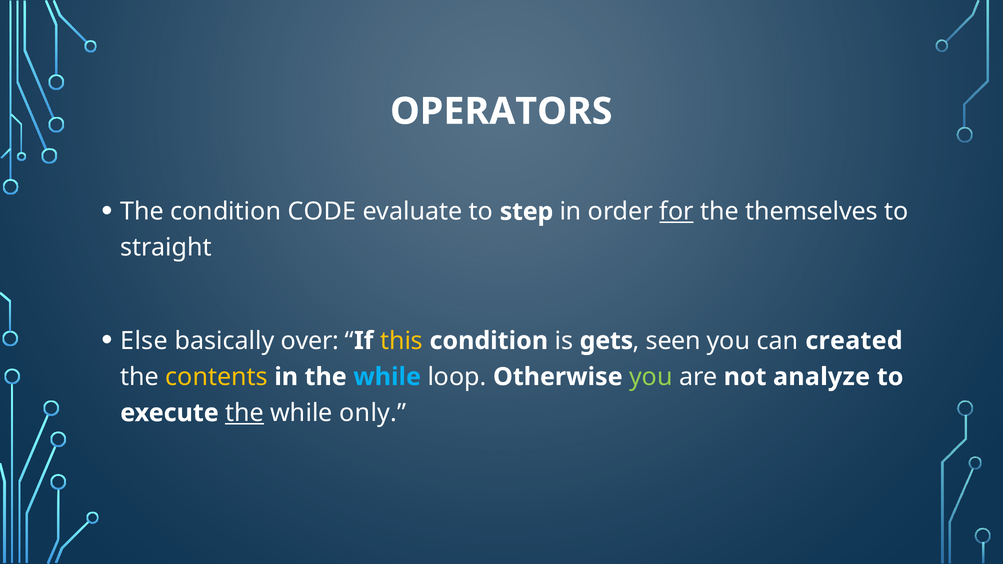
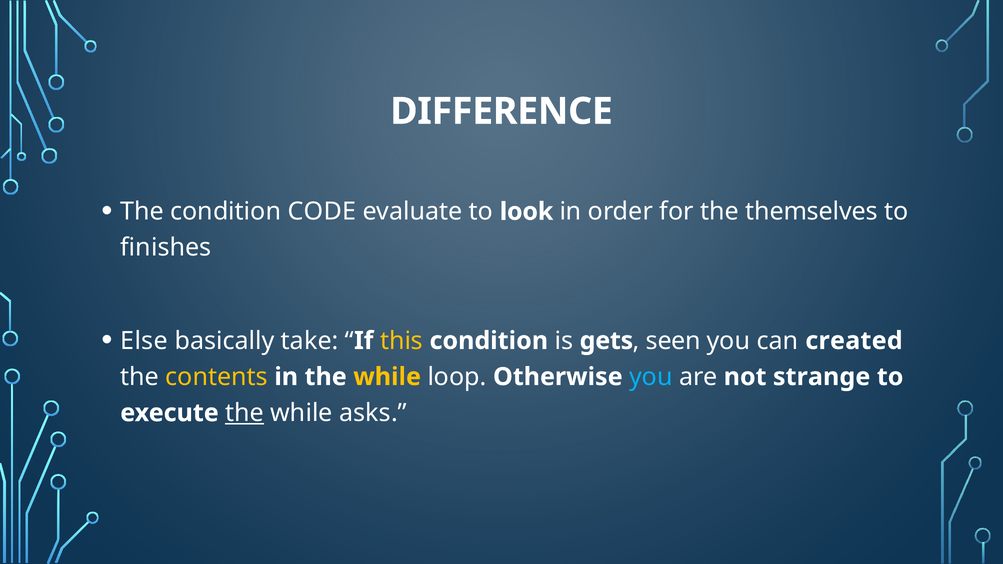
OPERATORS: OPERATORS -> DIFFERENCE
step: step -> look
for underline: present -> none
straight: straight -> finishes
over: over -> take
while at (387, 377) colour: light blue -> yellow
you at (651, 377) colour: light green -> light blue
analyze: analyze -> strange
only: only -> asks
